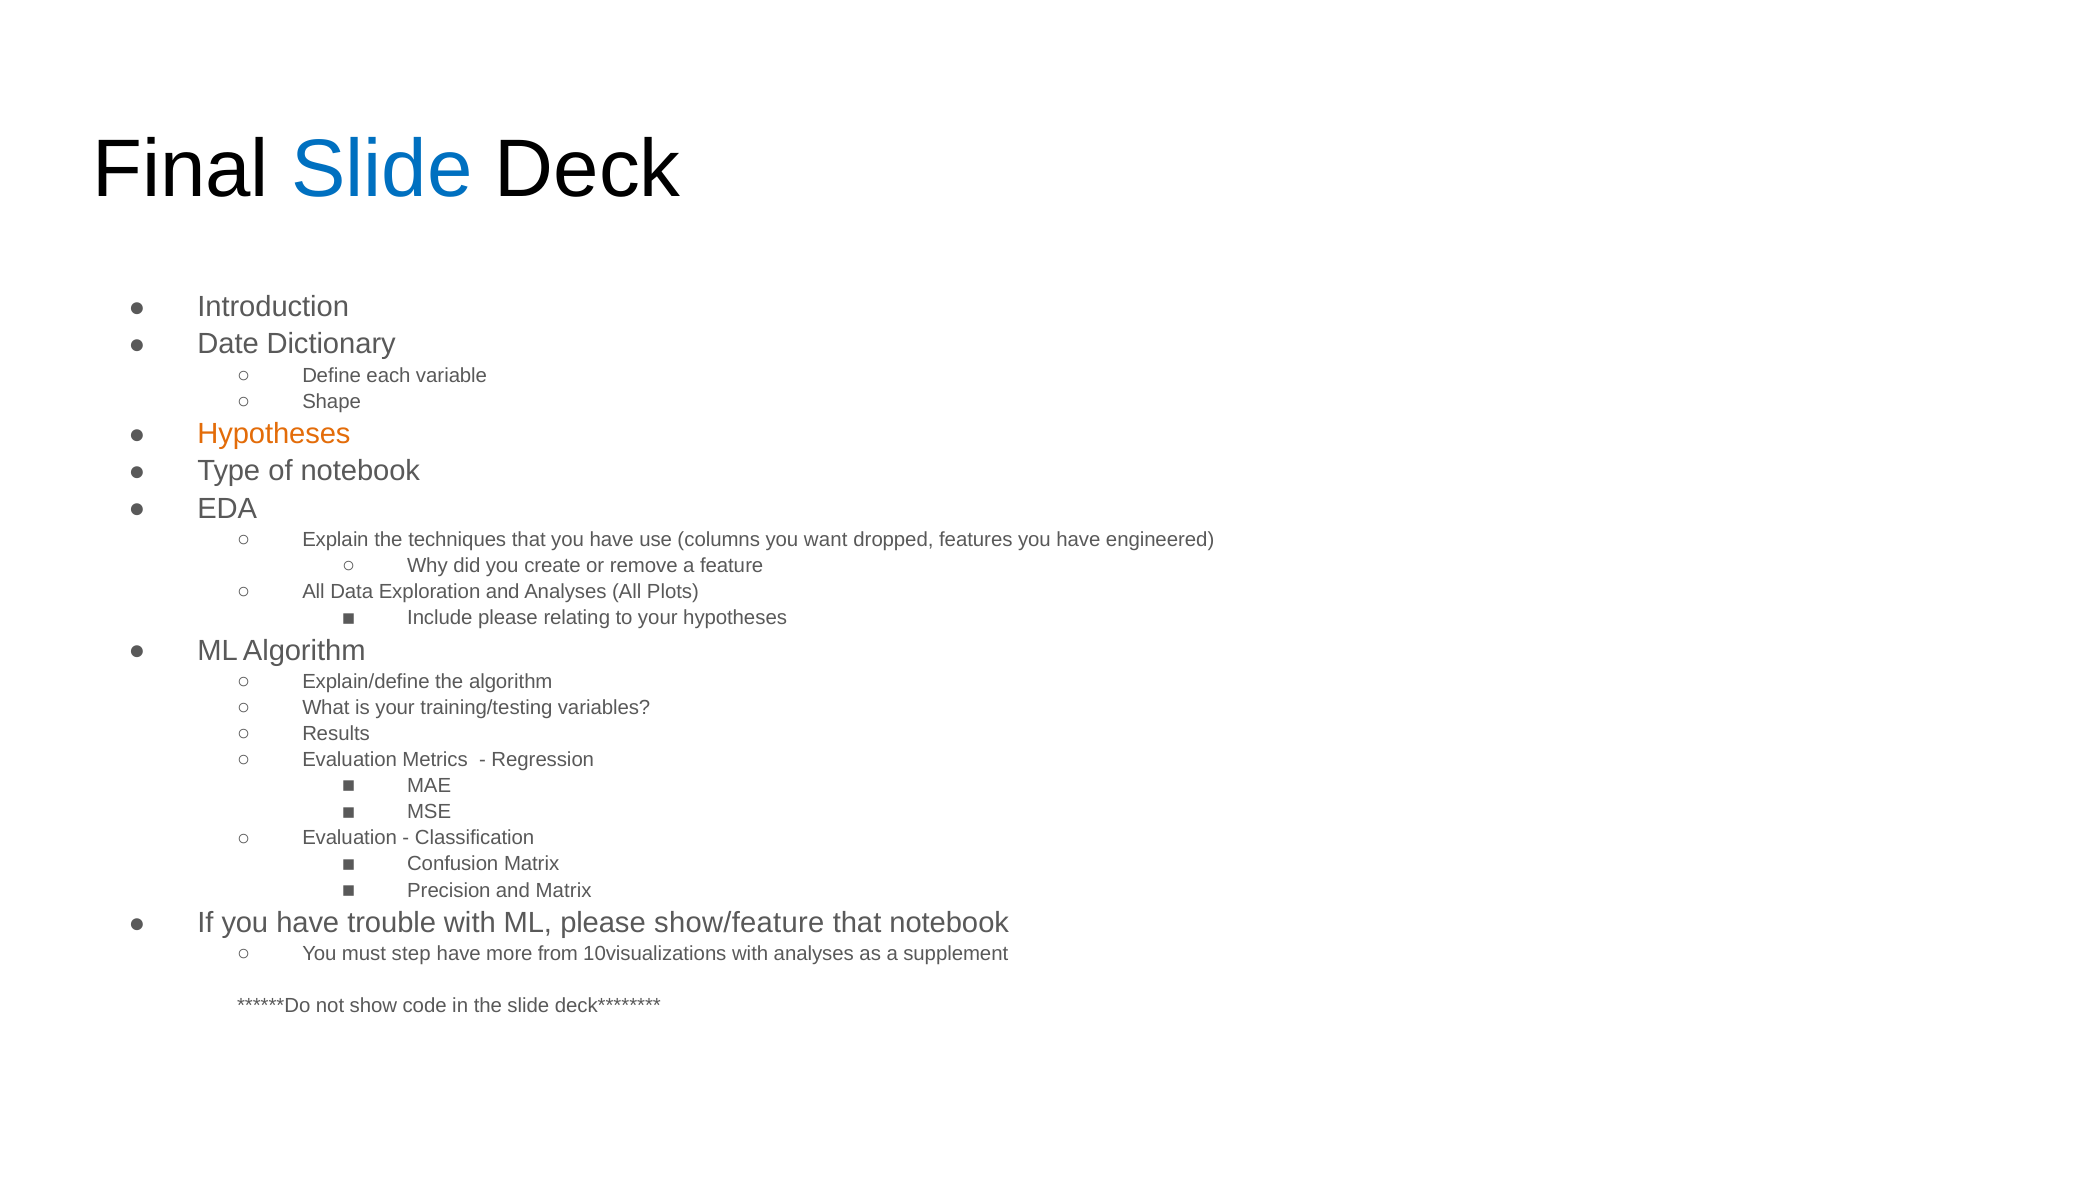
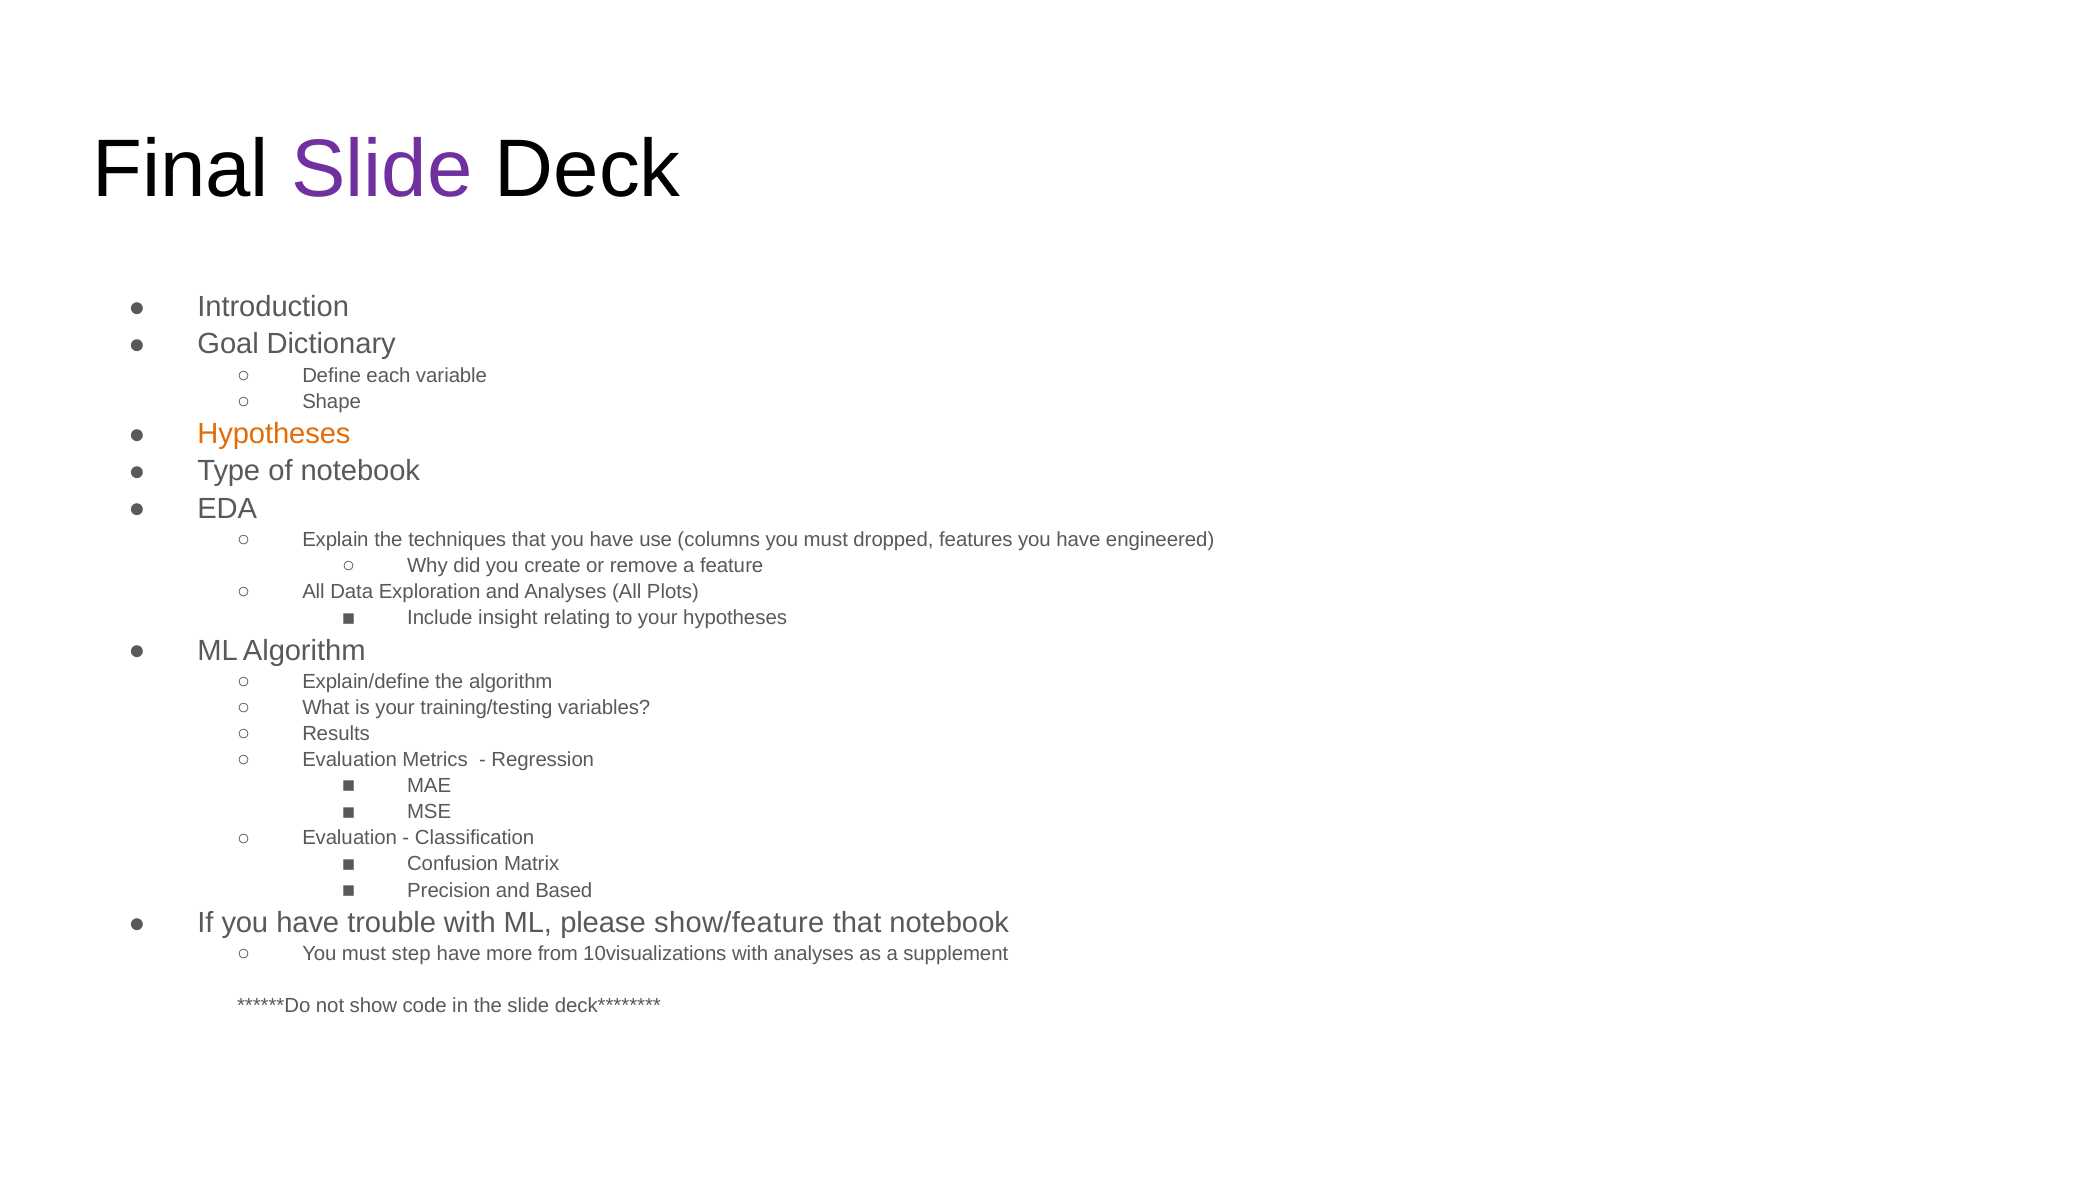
Slide at (382, 170) colour: blue -> purple
Date: Date -> Goal
columns you want: want -> must
Include please: please -> insight
and Matrix: Matrix -> Based
